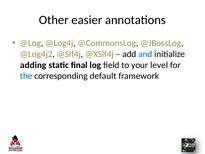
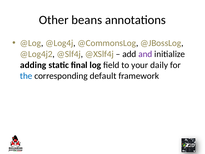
easier: easier -> beans
and colour: blue -> purple
level: level -> daily
